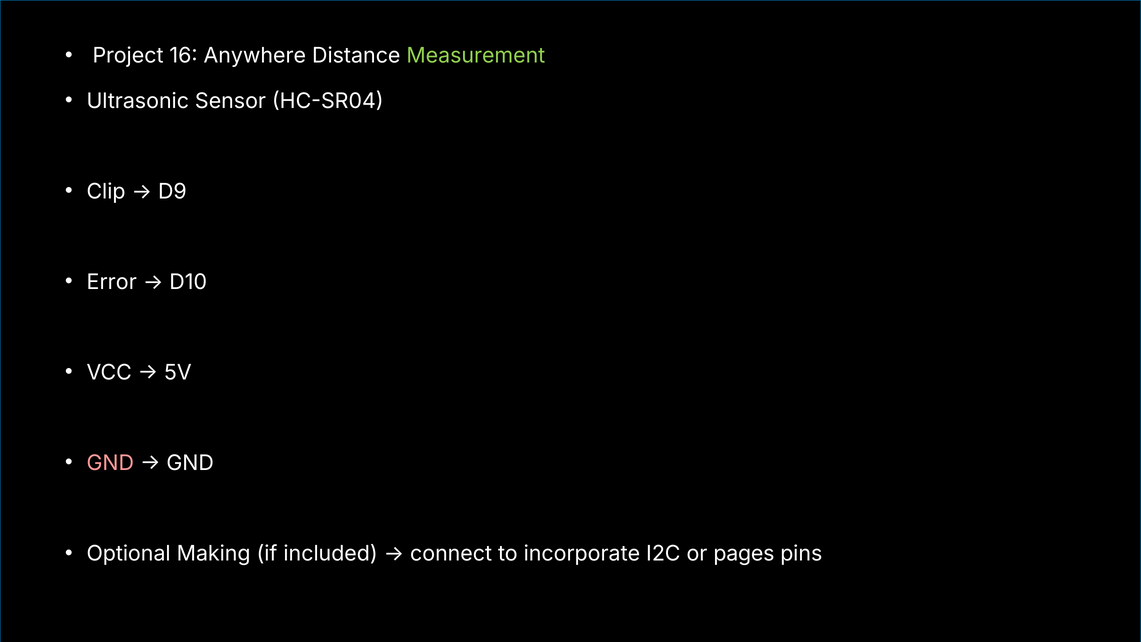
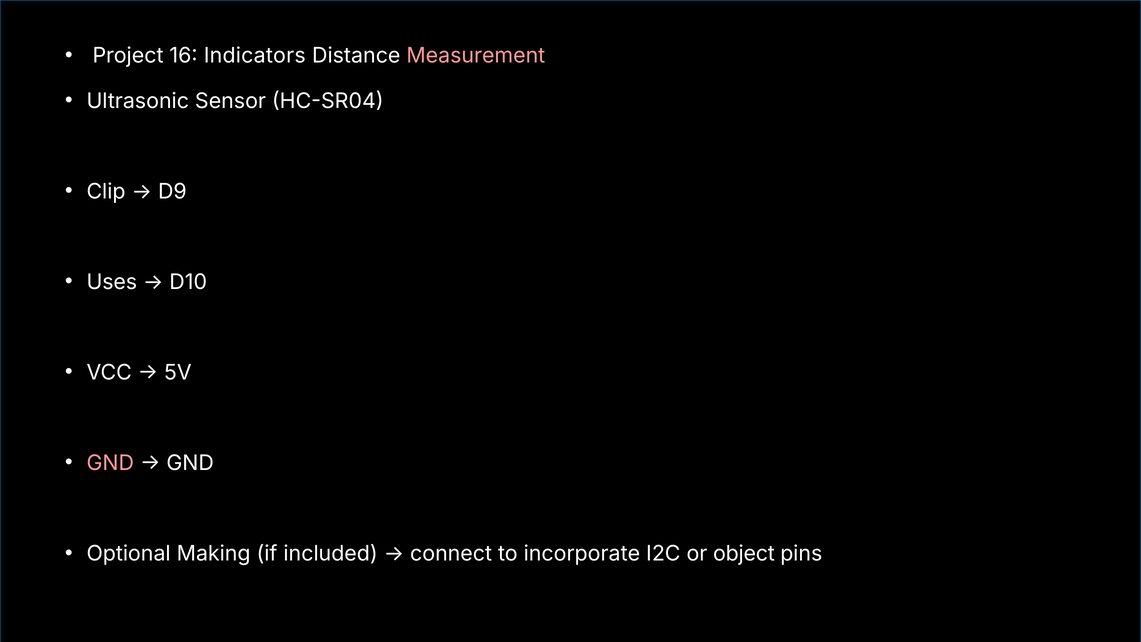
Anywhere: Anywhere -> Indicators
Measurement colour: light green -> pink
Error: Error -> Uses
pages: pages -> object
